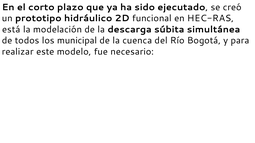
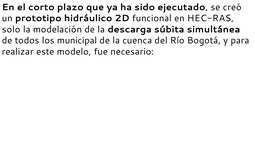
está: está -> solo
